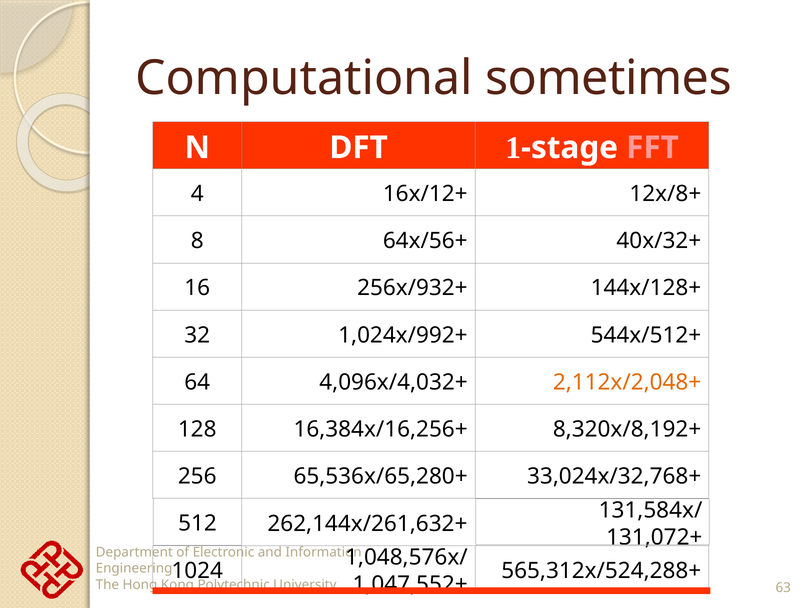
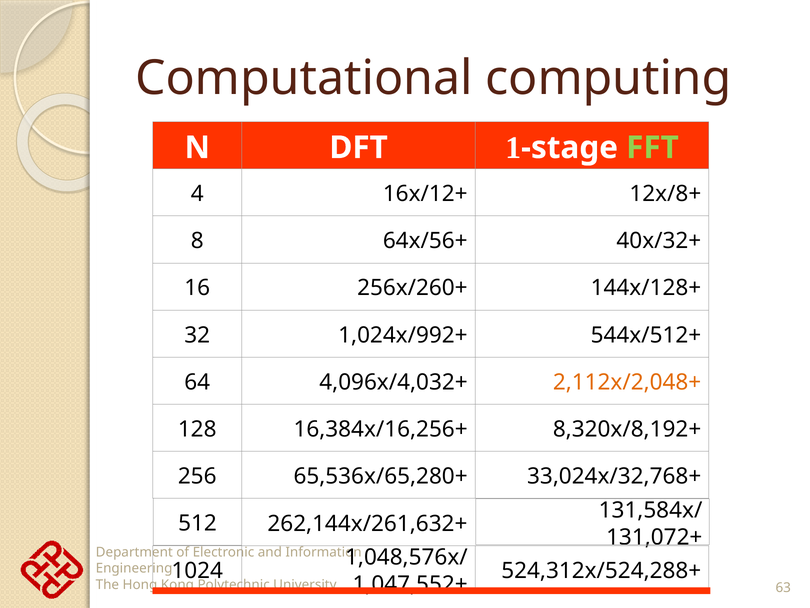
sometimes: sometimes -> computing
FFT colour: pink -> light green
256x/932+: 256x/932+ -> 256x/260+
565,312x/524,288+: 565,312x/524,288+ -> 524,312x/524,288+
